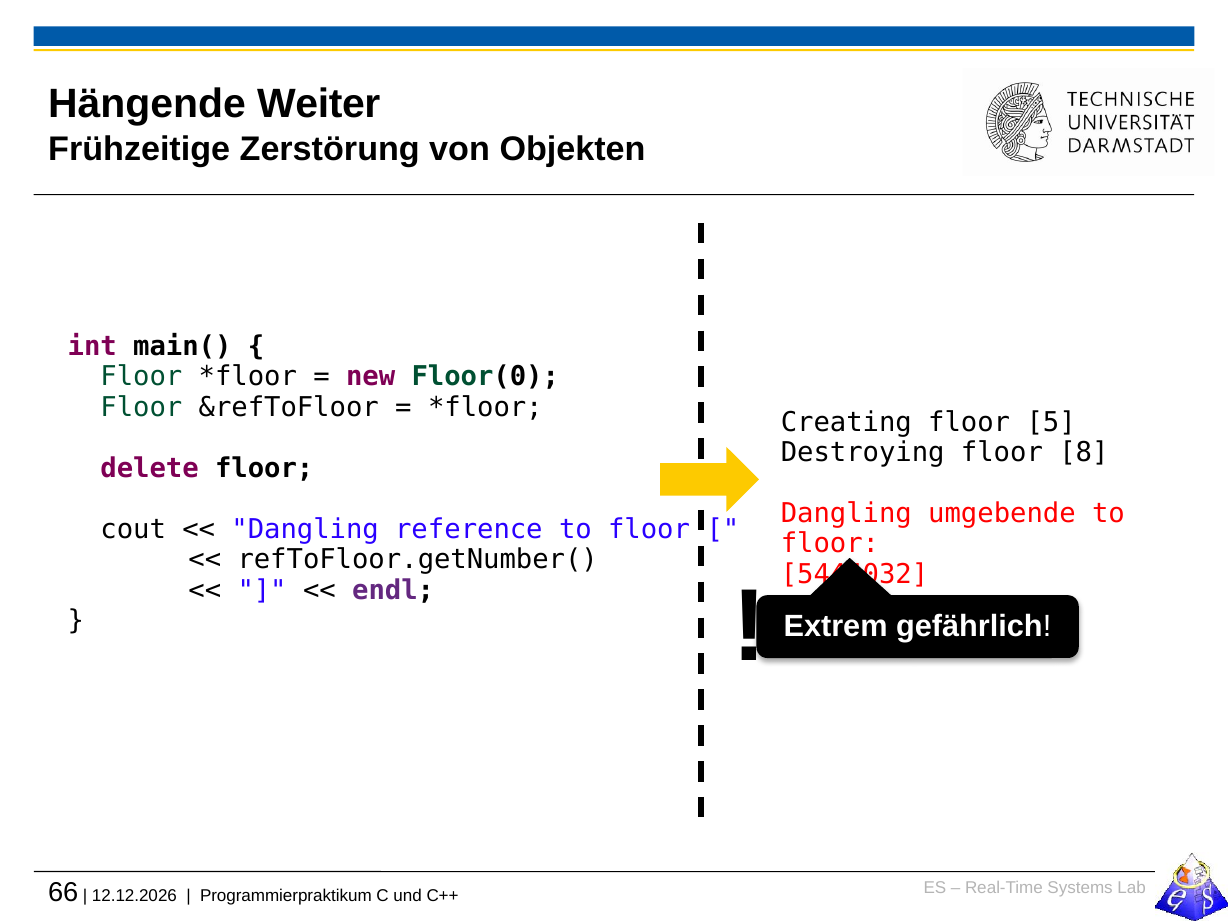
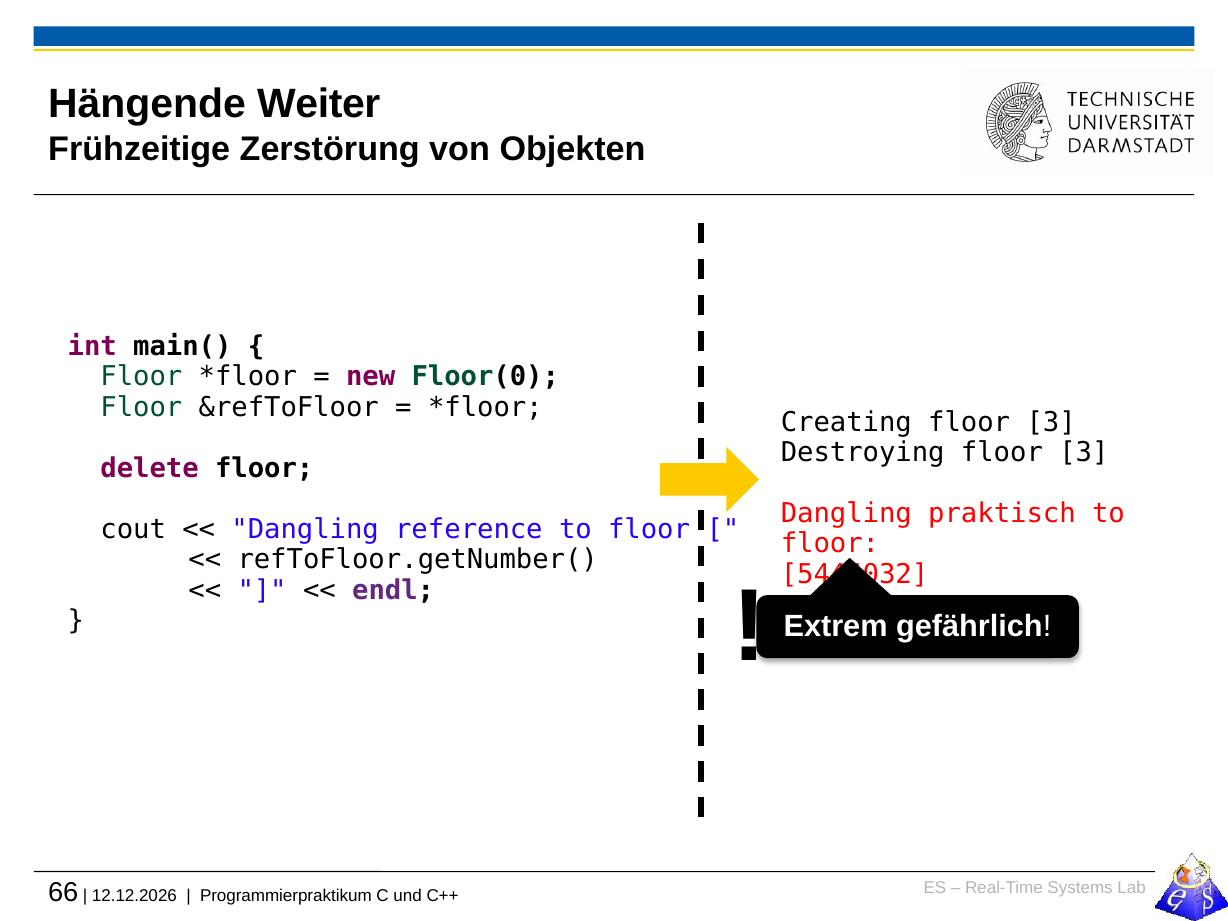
Creating floor 5: 5 -> 3
Destroying floor 8: 8 -> 3
umgebende: umgebende -> praktisch
